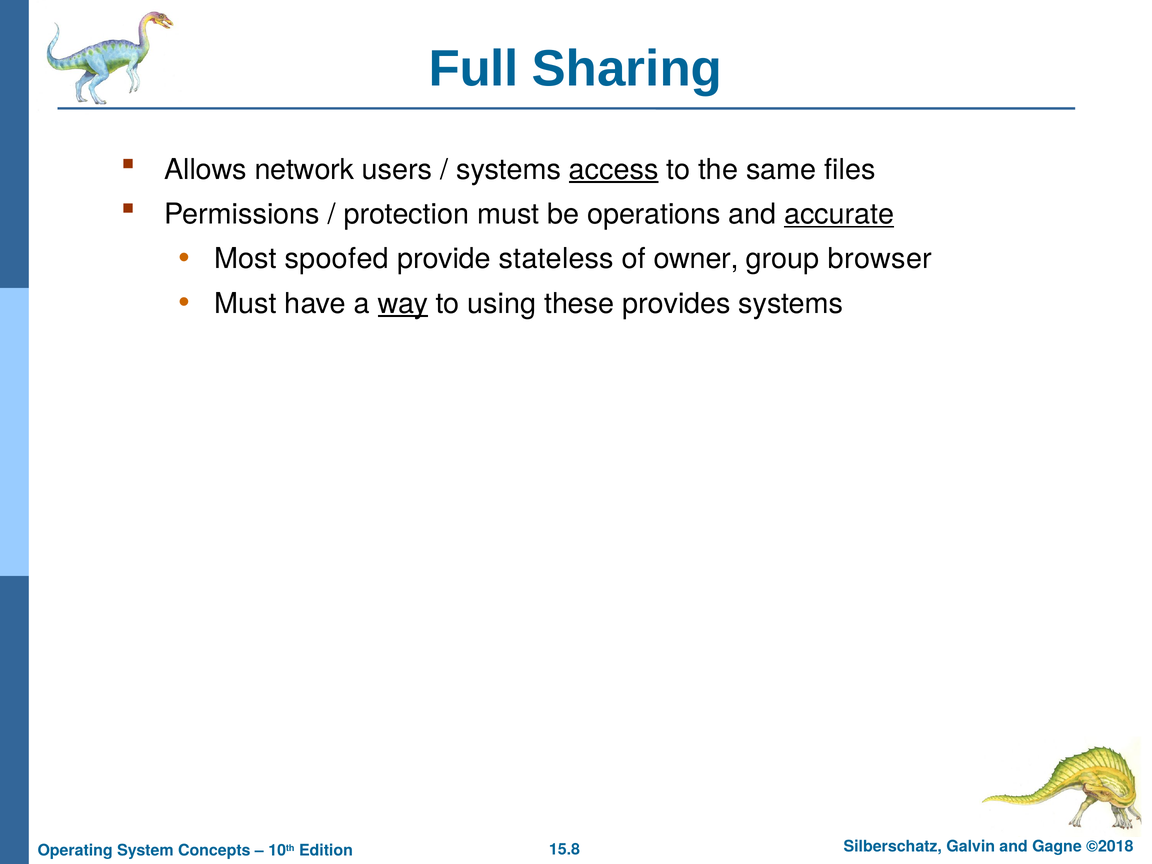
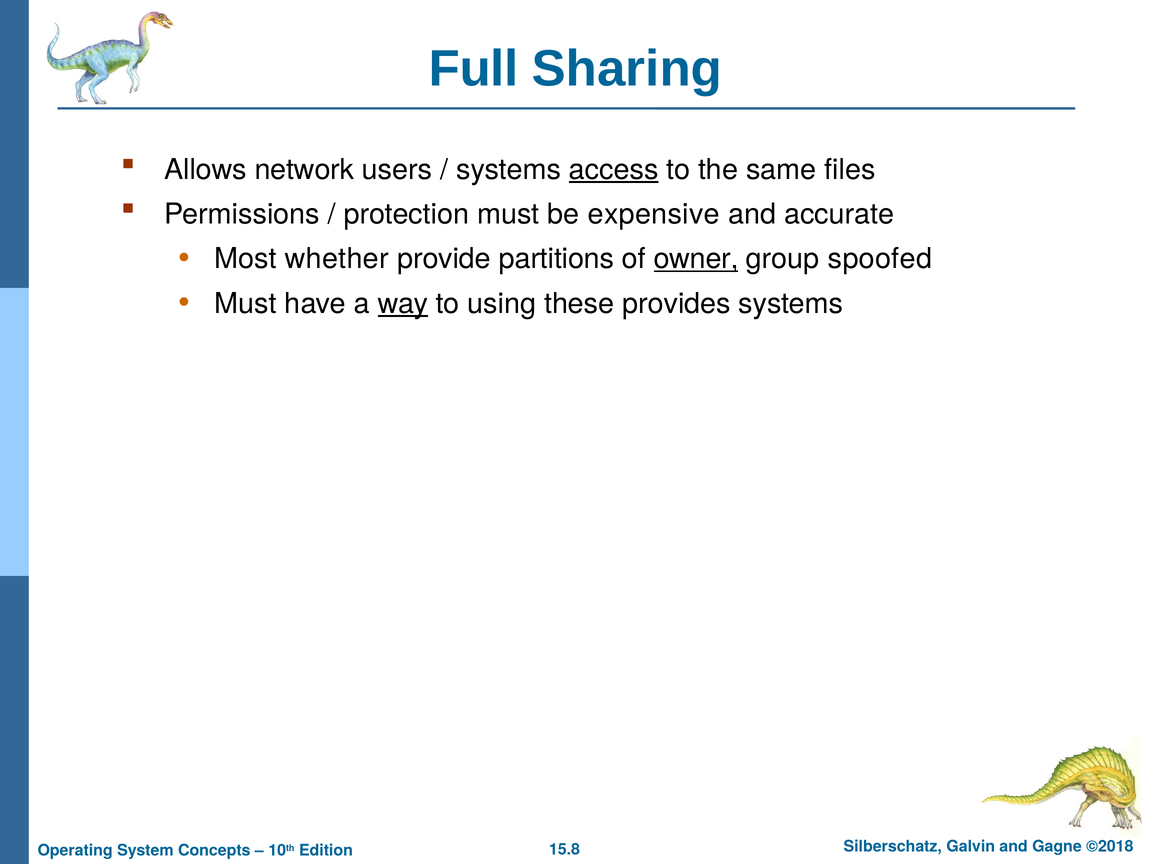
operations: operations -> expensive
accurate underline: present -> none
spoofed: spoofed -> whether
stateless: stateless -> partitions
owner underline: none -> present
browser: browser -> spoofed
